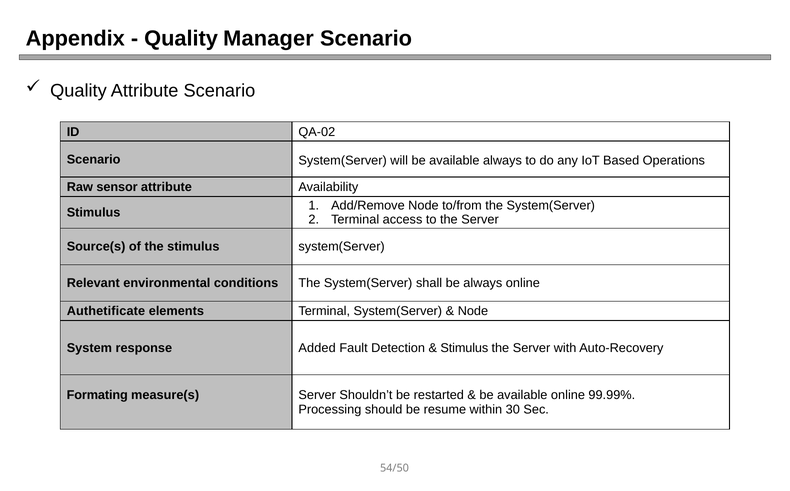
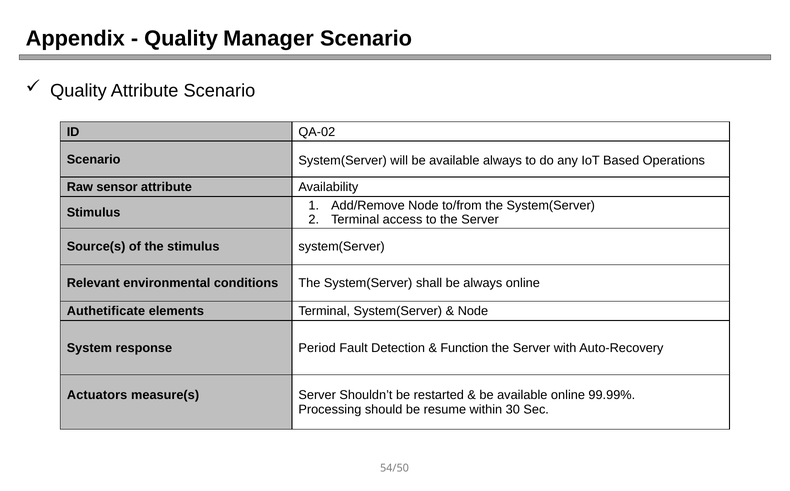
Added: Added -> Period
Stimulus at (464, 347): Stimulus -> Function
Formating: Formating -> Actuators
